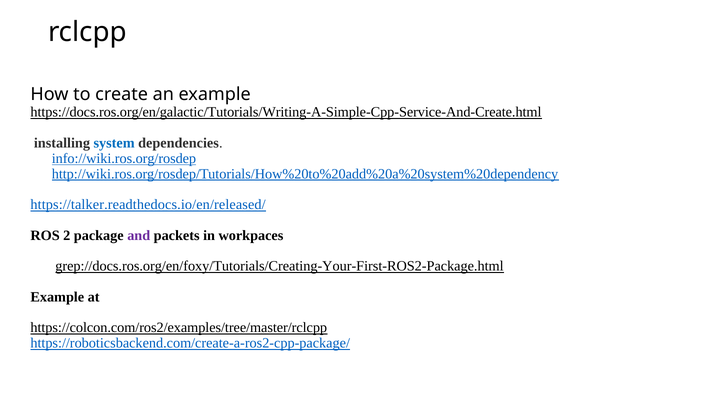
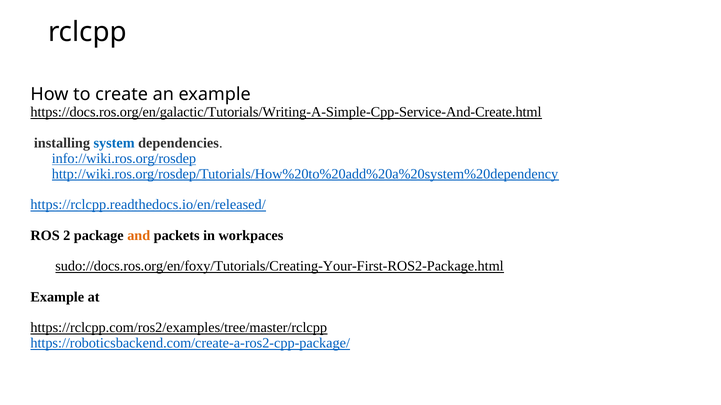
https://talker.readthedocs.io/en/released/: https://talker.readthedocs.io/en/released/ -> https://rclcpp.readthedocs.io/en/released/
and colour: purple -> orange
grep://docs.ros.org/en/foxy/Tutorials/Creating-Your-First-ROS2-Package.html: grep://docs.ros.org/en/foxy/Tutorials/Creating-Your-First-ROS2-Package.html -> sudo://docs.ros.org/en/foxy/Tutorials/Creating-Your-First-ROS2-Package.html
https://colcon.com/ros2/examples/tree/master/rclcpp: https://colcon.com/ros2/examples/tree/master/rclcpp -> https://rclcpp.com/ros2/examples/tree/master/rclcpp
